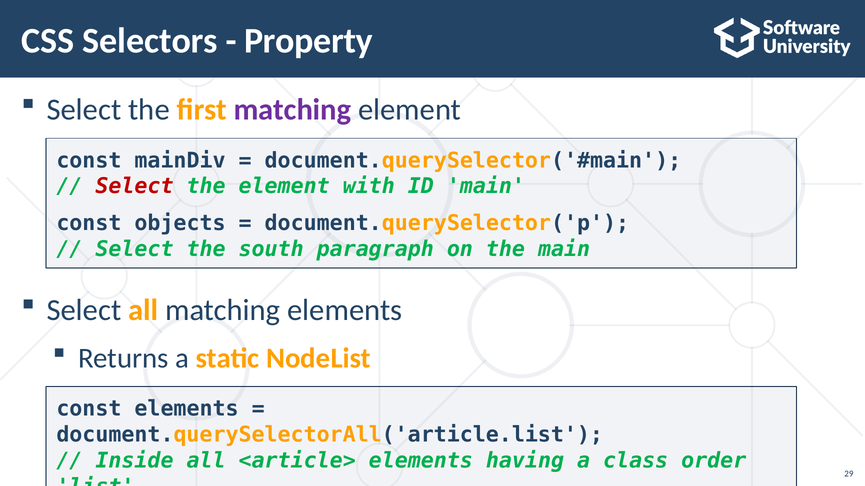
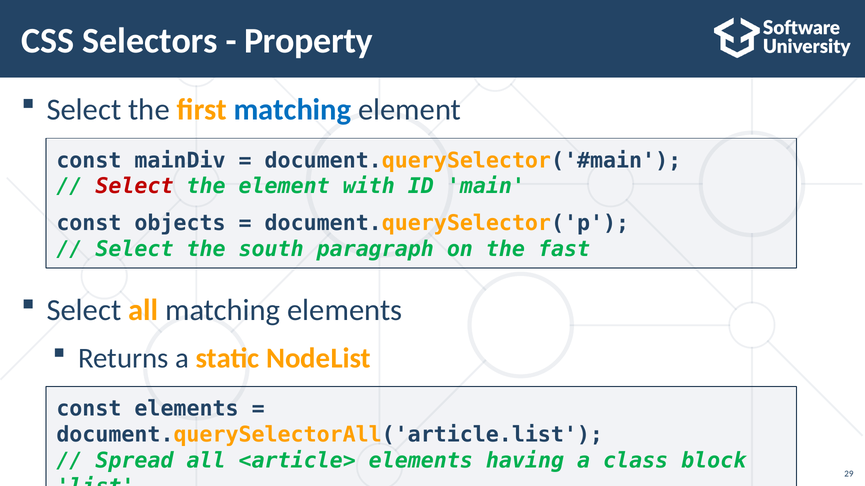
matching at (292, 110) colour: purple -> blue
the main: main -> fast
Inside: Inside -> Spread
order: order -> block
